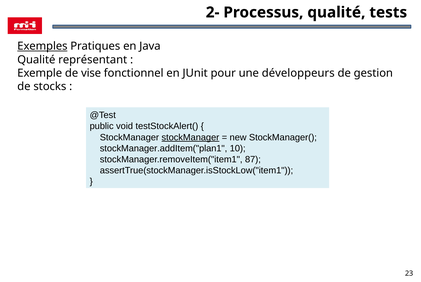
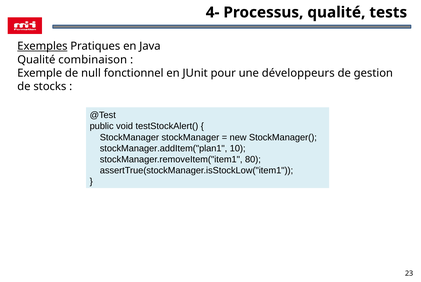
2-: 2- -> 4-
représentant: représentant -> combinaison
vise: vise -> null
stockManager at (190, 137) underline: present -> none
87: 87 -> 80
